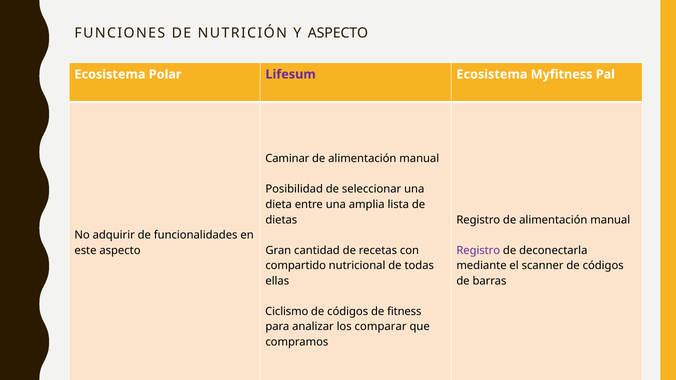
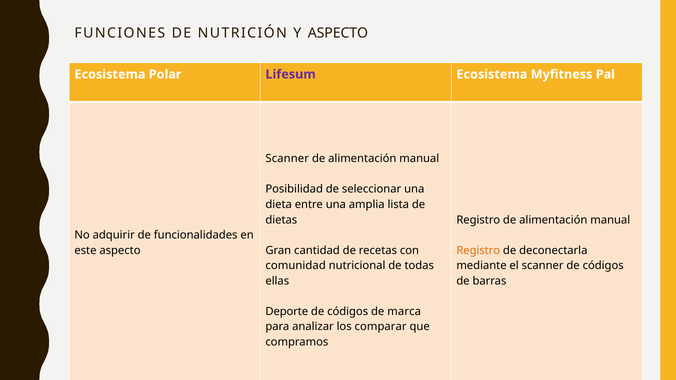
Caminar at (287, 159): Caminar -> Scanner
Registro at (478, 251) colour: purple -> orange
compartido: compartido -> comunidad
Ciclismo: Ciclismo -> Deporte
fitness: fitness -> marca
